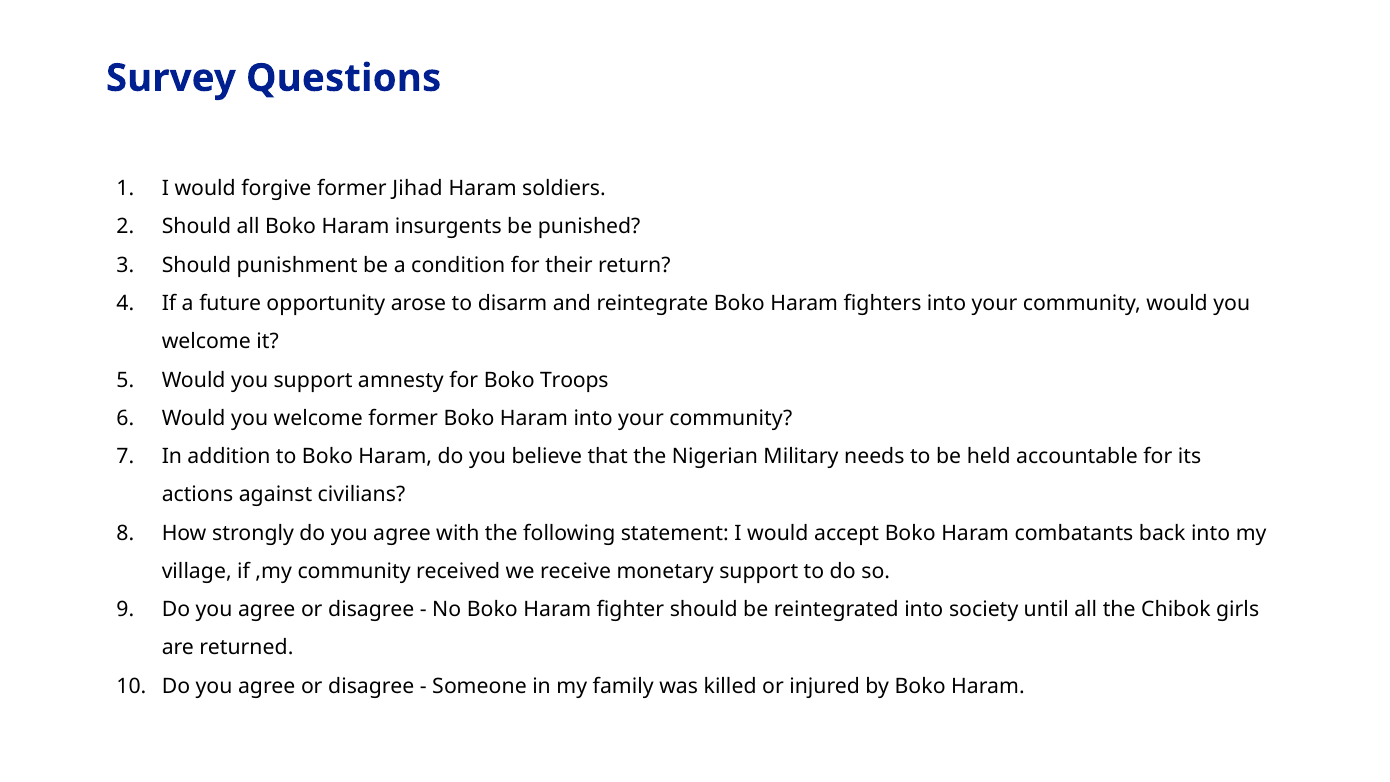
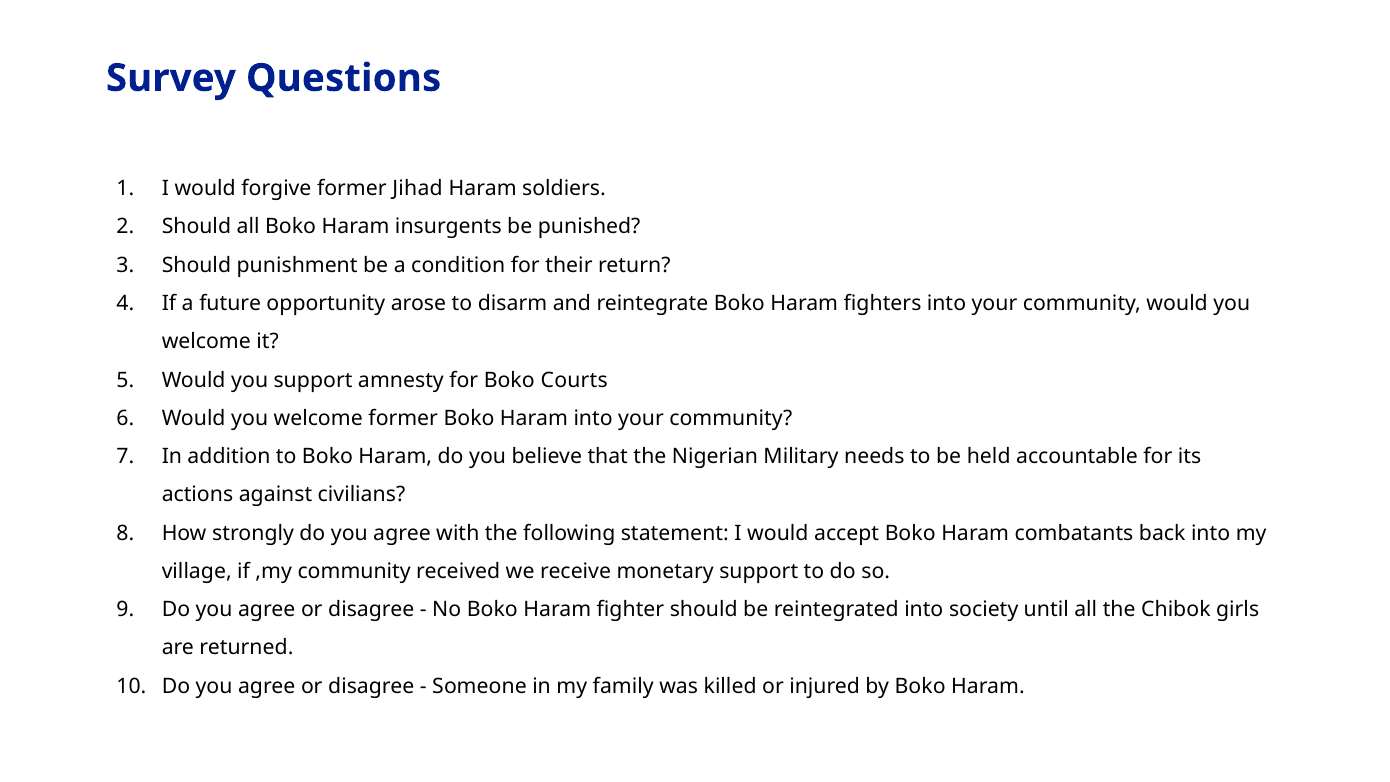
Troops: Troops -> Courts
